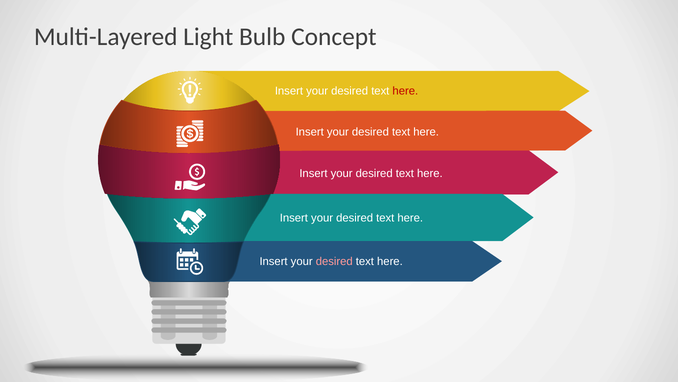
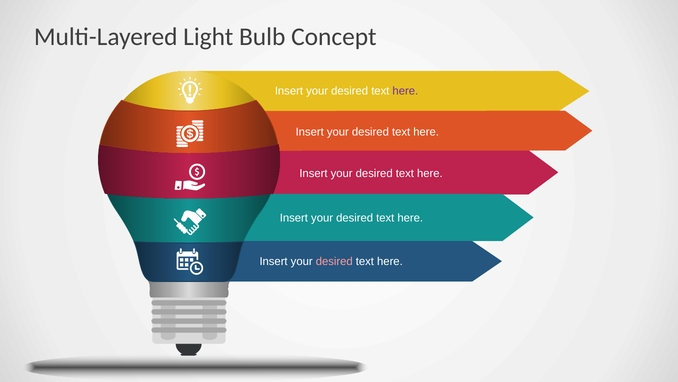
here at (405, 91) colour: red -> purple
